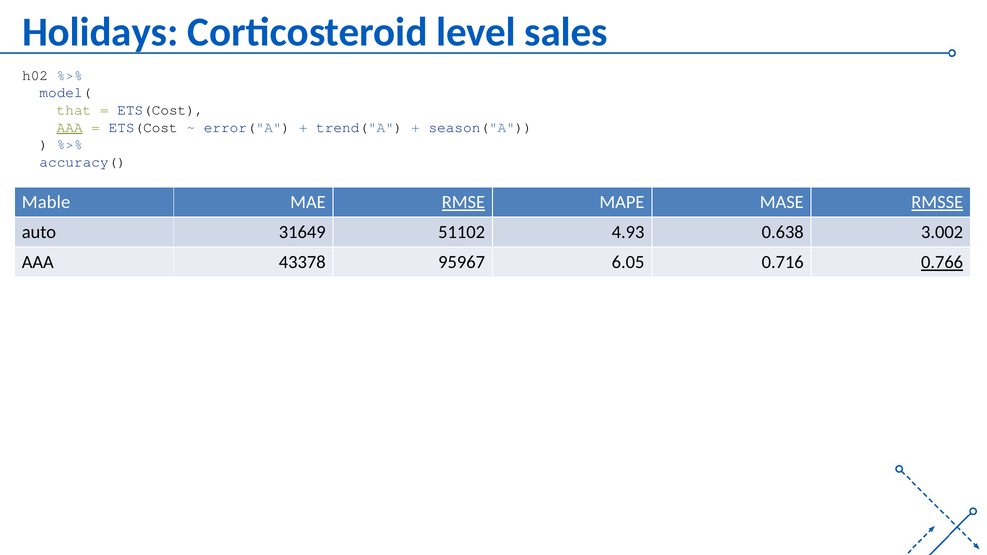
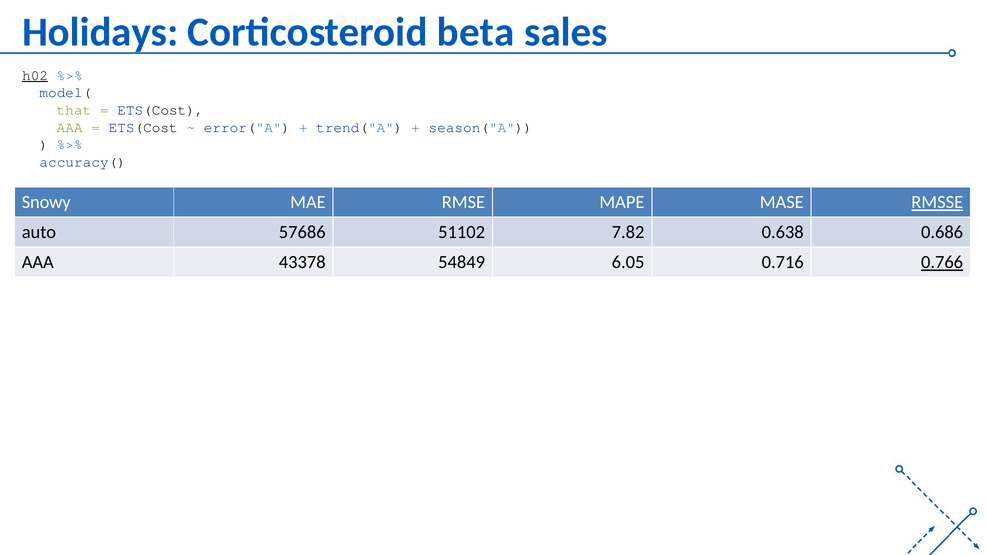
level: level -> beta
h02 underline: none -> present
AAA at (70, 127) underline: present -> none
Mable: Mable -> Snowy
RMSE underline: present -> none
31649: 31649 -> 57686
4.93: 4.93 -> 7.82
3.002: 3.002 -> 0.686
95967: 95967 -> 54849
